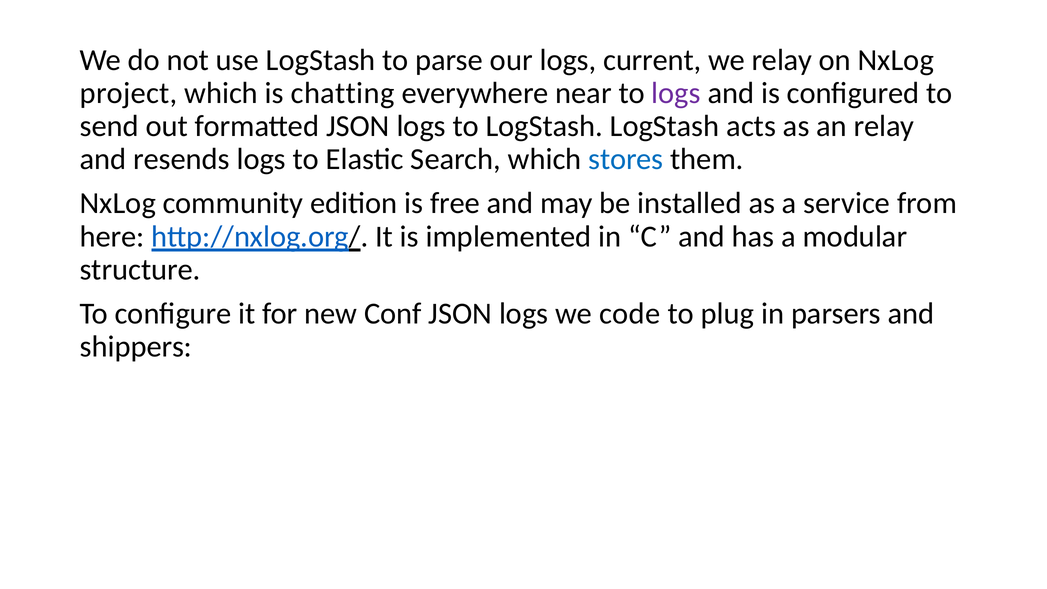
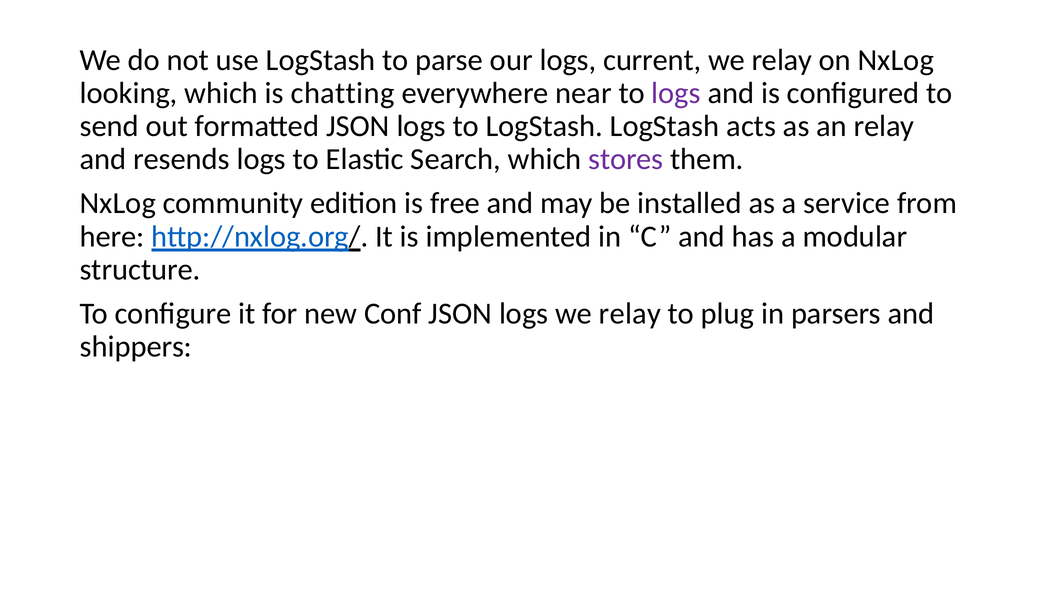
project: project -> looking
stores colour: blue -> purple
logs we code: code -> relay
